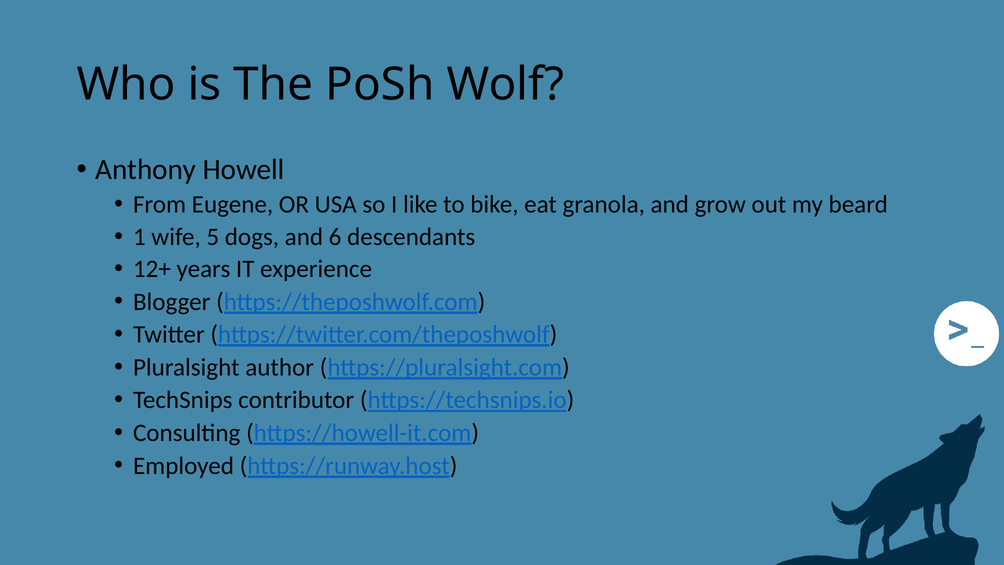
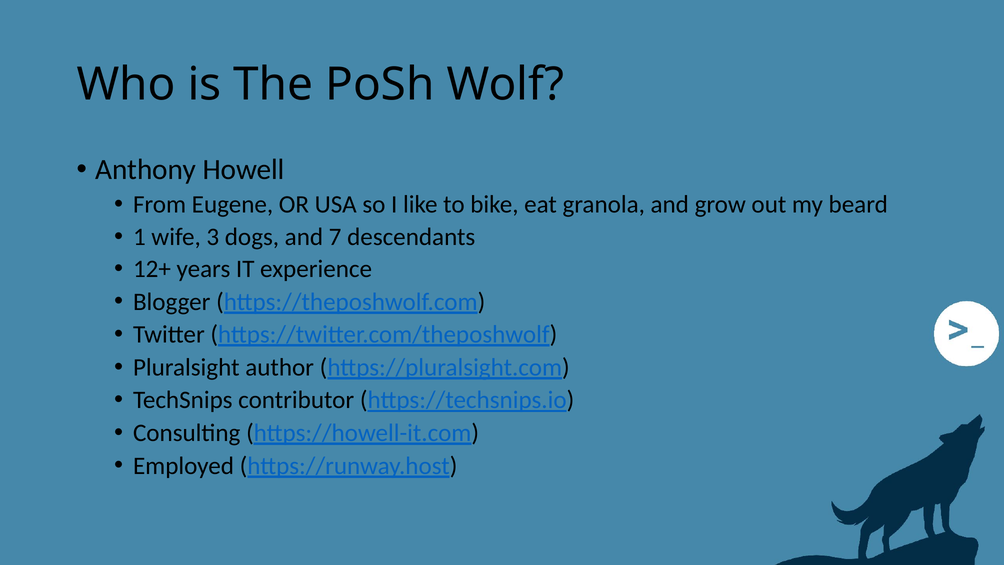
5: 5 -> 3
6: 6 -> 7
